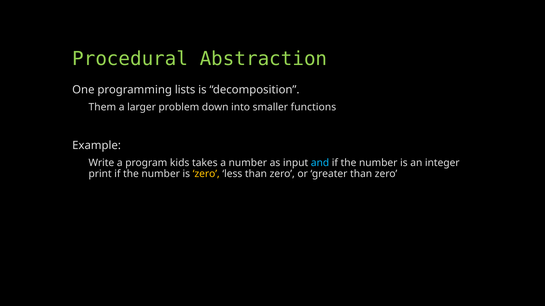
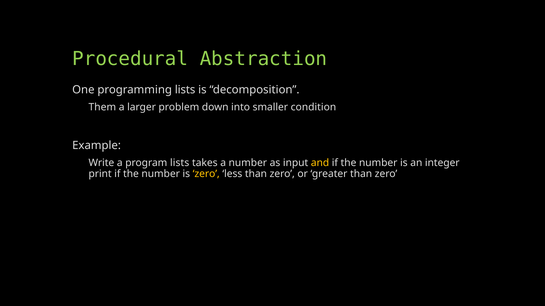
functions: functions -> condition
program kids: kids -> lists
and colour: light blue -> yellow
